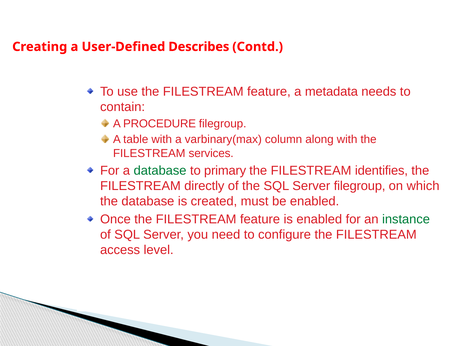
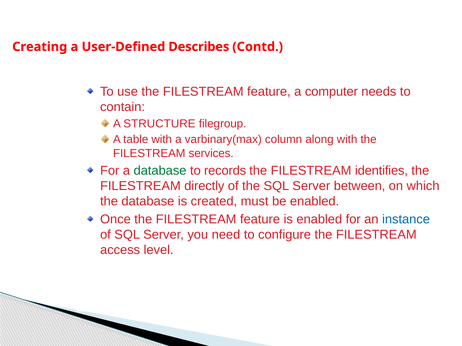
metadata: metadata -> computer
PROCEDURE: PROCEDURE -> STRUCTURE
primary: primary -> records
Server filegroup: filegroup -> between
instance colour: green -> blue
